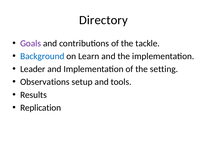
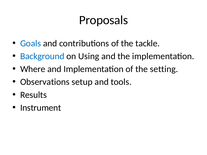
Directory: Directory -> Proposals
Goals colour: purple -> blue
Learn: Learn -> Using
Leader: Leader -> Where
Replication: Replication -> Instrument
